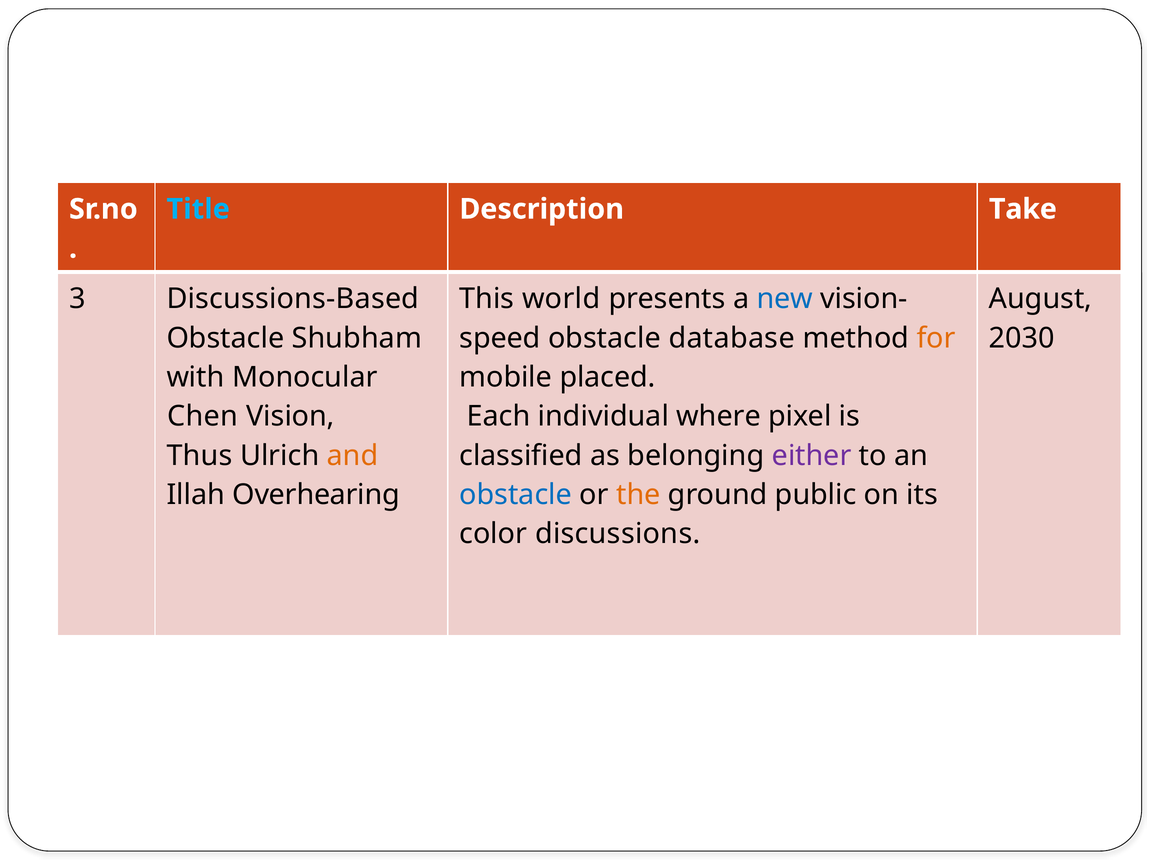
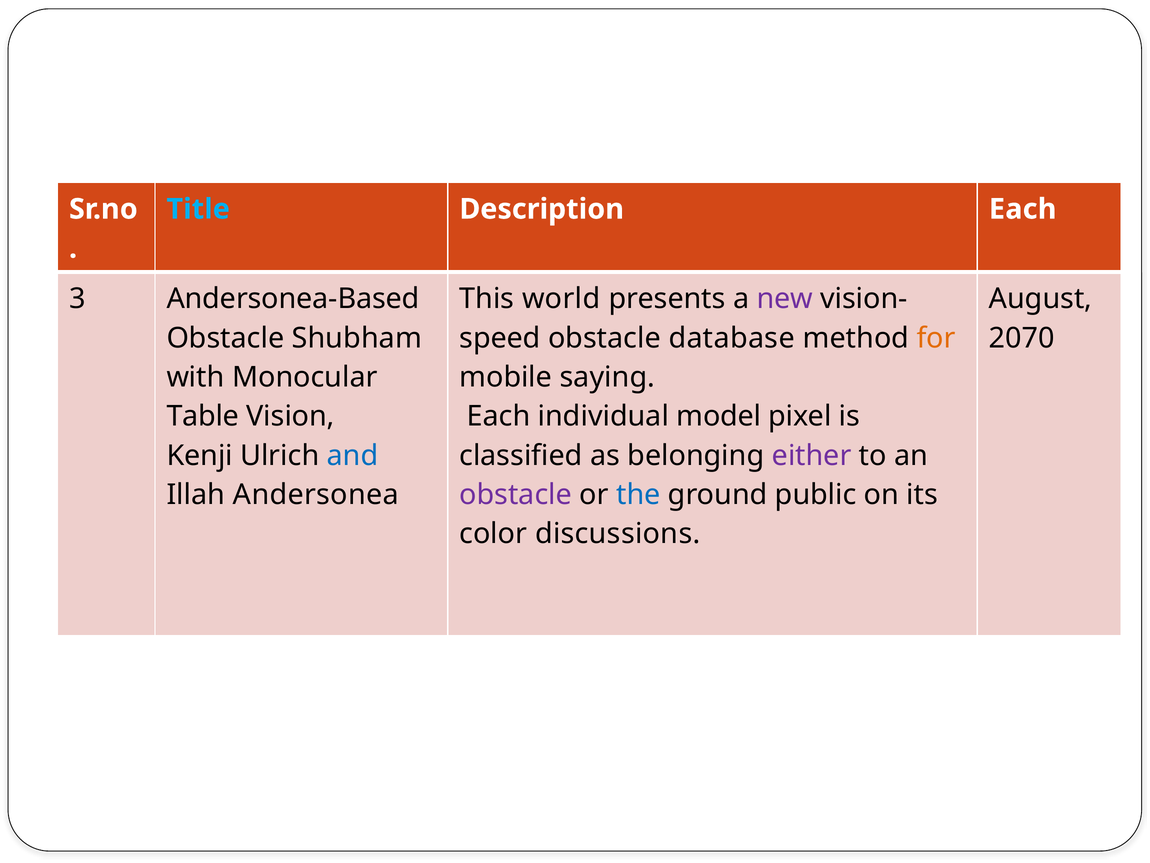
Description Take: Take -> Each
Discussions-Based: Discussions-Based -> Andersonea-Based
new colour: blue -> purple
2030: 2030 -> 2070
placed: placed -> saying
Chen: Chen -> Table
where: where -> model
Thus: Thus -> Kenji
and colour: orange -> blue
Overhearing: Overhearing -> Andersonea
obstacle at (516, 494) colour: blue -> purple
the colour: orange -> blue
